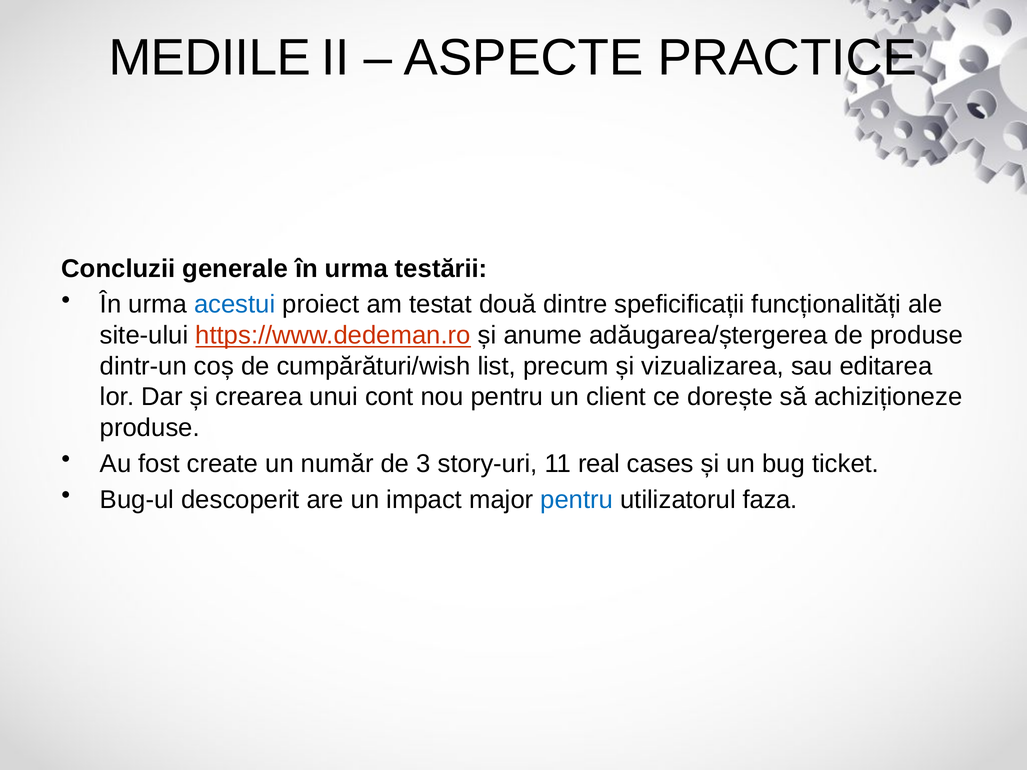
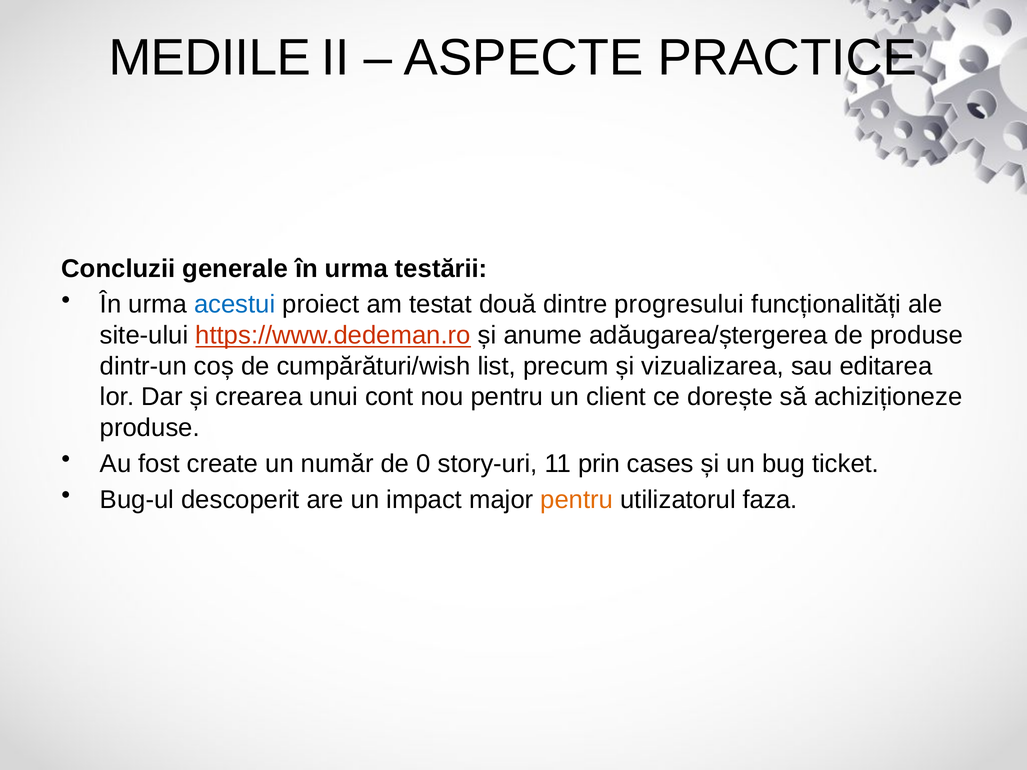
speficificații: speficificații -> progresului
3: 3 -> 0
real: real -> prin
pentru at (577, 500) colour: blue -> orange
